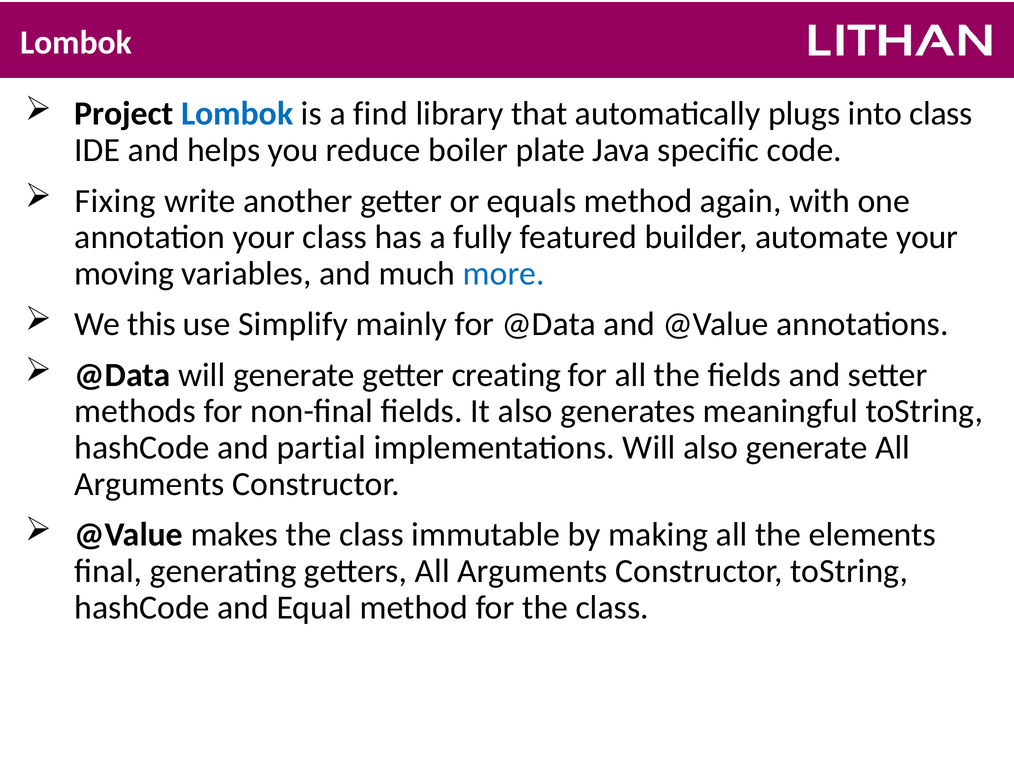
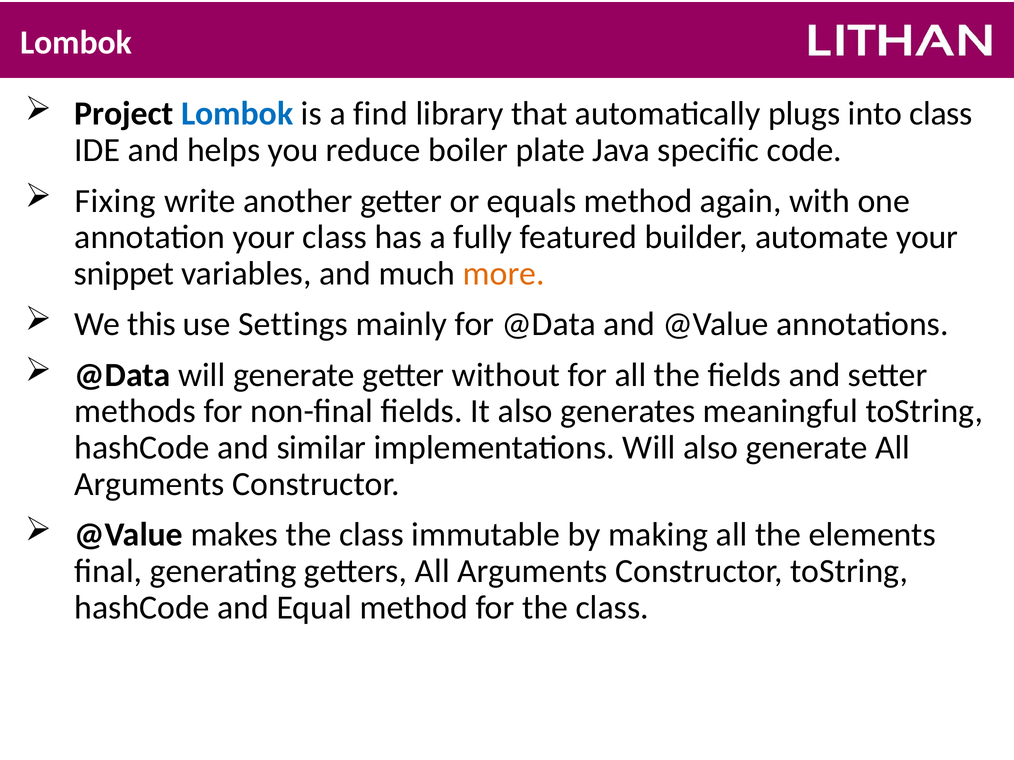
moving: moving -> snippet
more colour: blue -> orange
Simplify: Simplify -> Settings
creating: creating -> without
partial: partial -> similar
